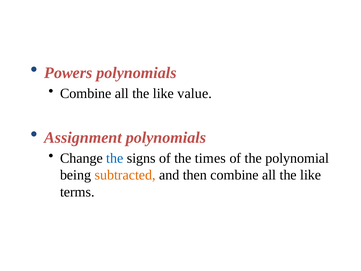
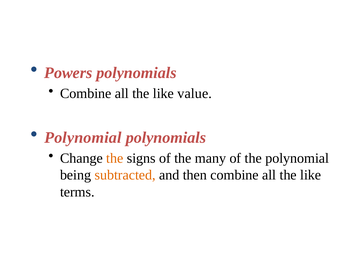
Assignment at (83, 137): Assignment -> Polynomial
the at (115, 158) colour: blue -> orange
times: times -> many
